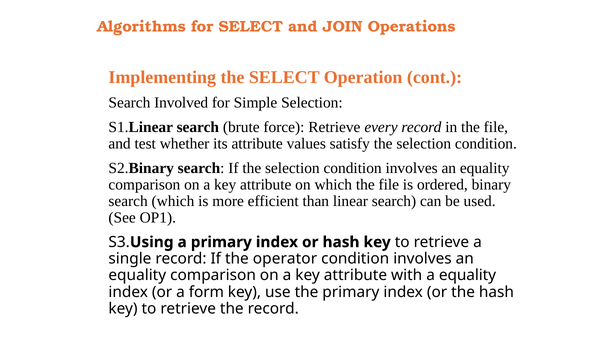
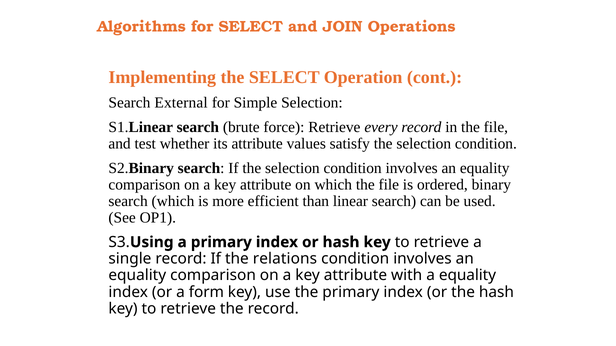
Involved: Involved -> External
operator: operator -> relations
